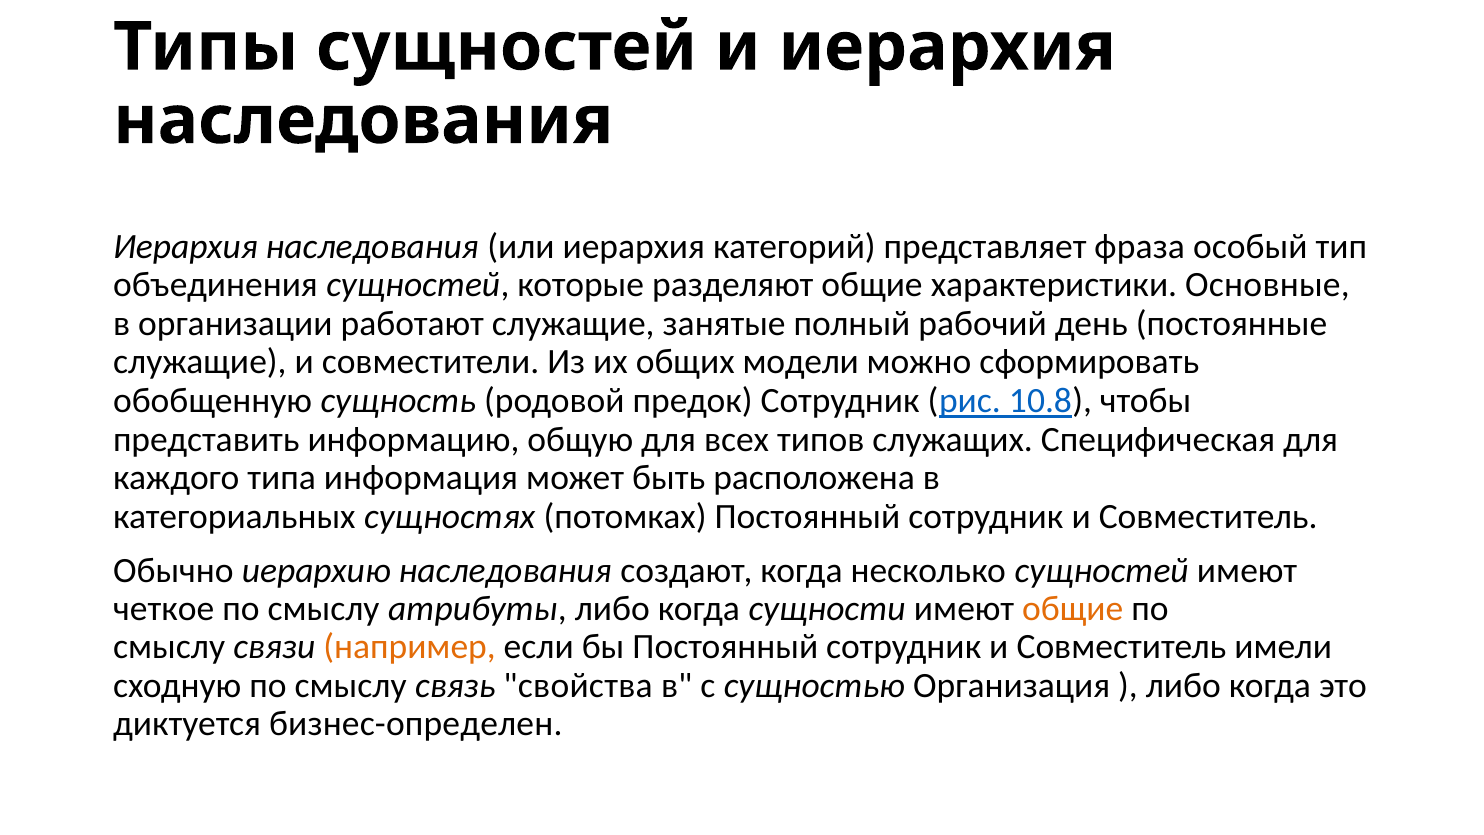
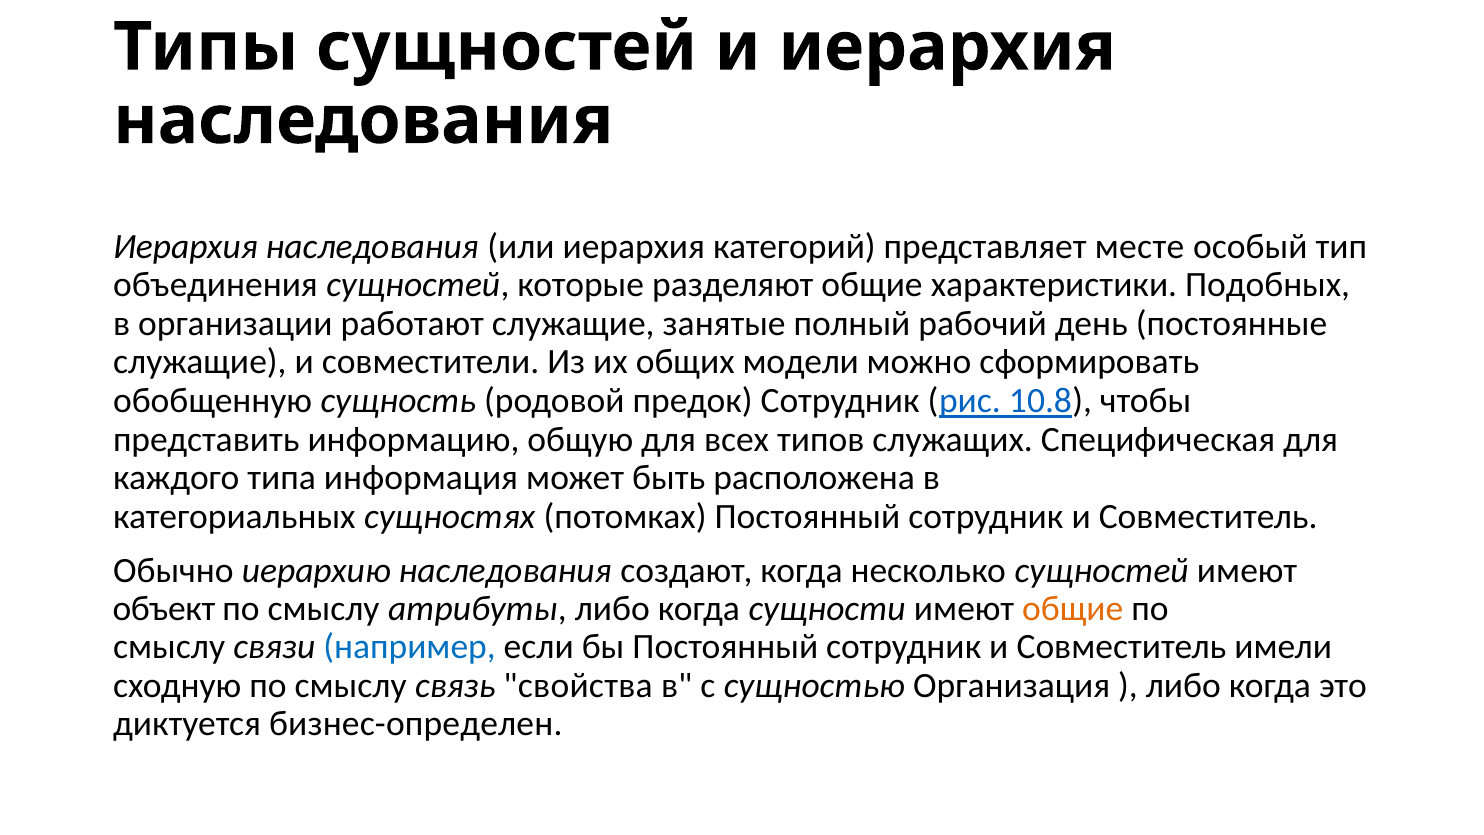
фраза: фраза -> месте
Основные: Основные -> Подобных
четкое: четкое -> объект
например colour: orange -> blue
